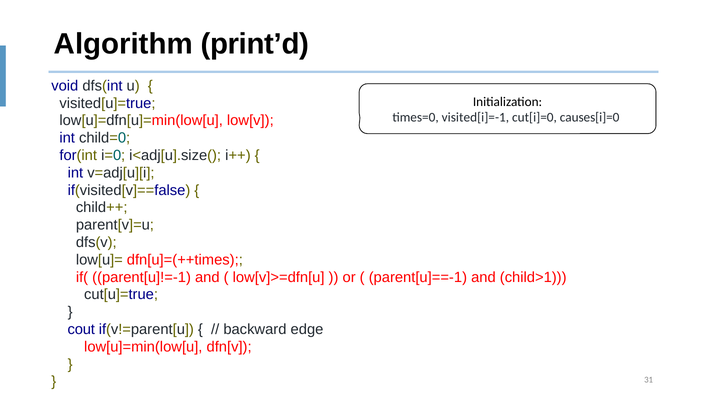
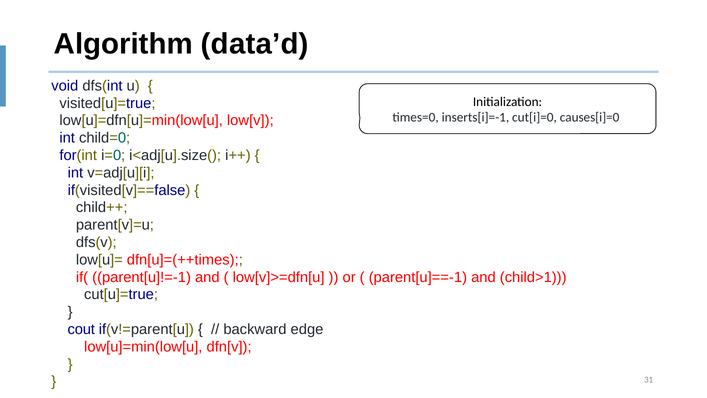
print’d: print’d -> data’d
visited[i]=-1: visited[i]=-1 -> inserts[i]=-1
